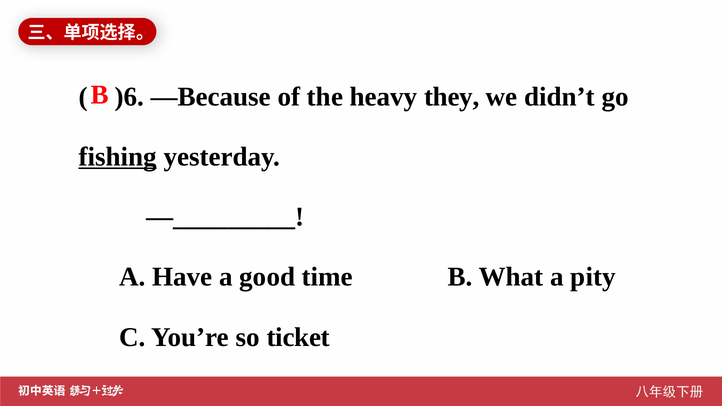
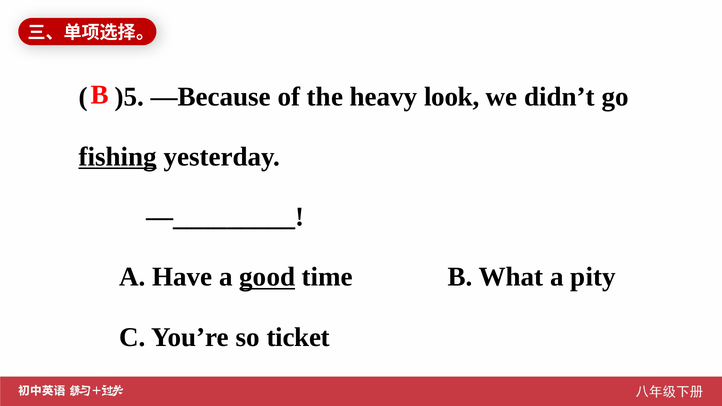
)6: )6 -> )5
they: they -> look
good underline: none -> present
